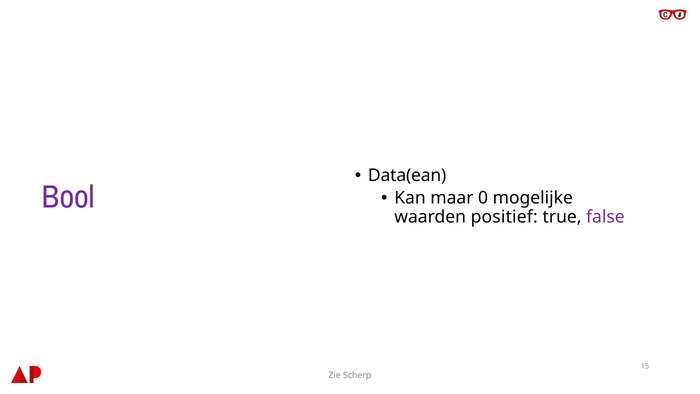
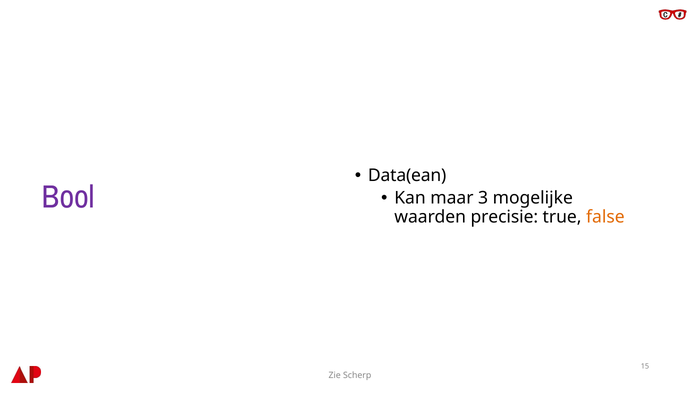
0: 0 -> 3
positief: positief -> precisie
false colour: purple -> orange
